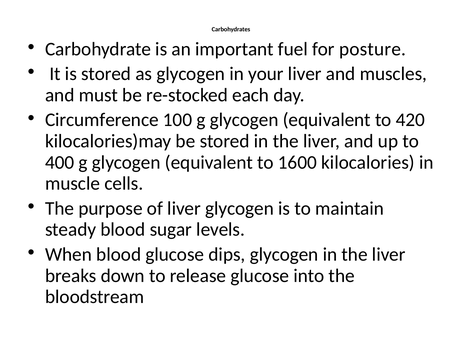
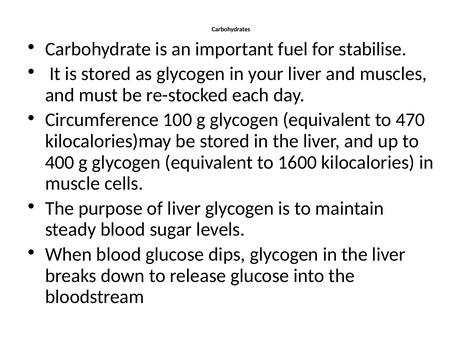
posture: posture -> stabilise
420: 420 -> 470
